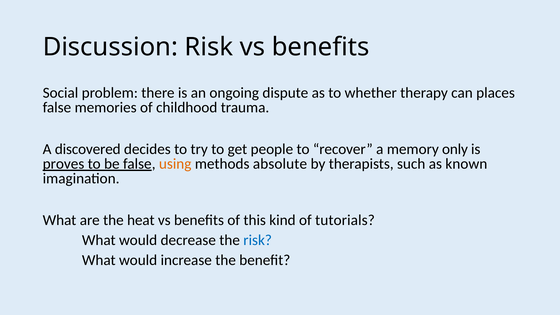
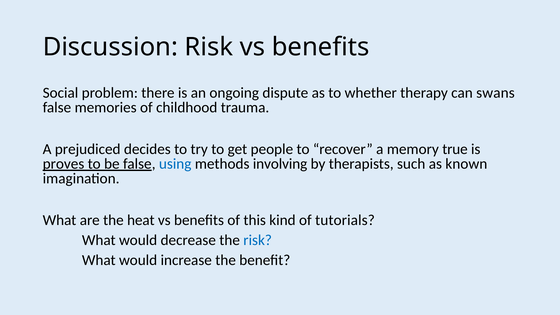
places: places -> swans
discovered: discovered -> prejudiced
only: only -> true
using colour: orange -> blue
absolute: absolute -> involving
